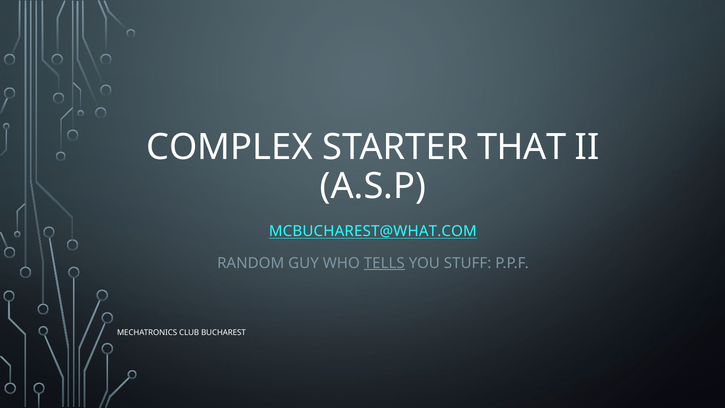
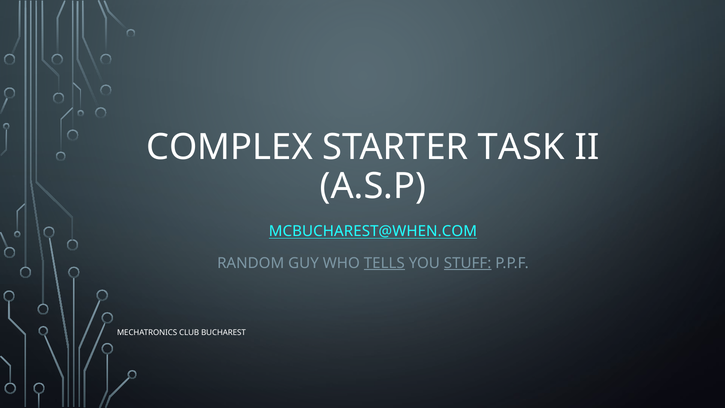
THAT: THAT -> TASK
MCBUCHAREST@WHAT.COM: MCBUCHAREST@WHAT.COM -> MCBUCHAREST@WHEN.COM
STUFF underline: none -> present
